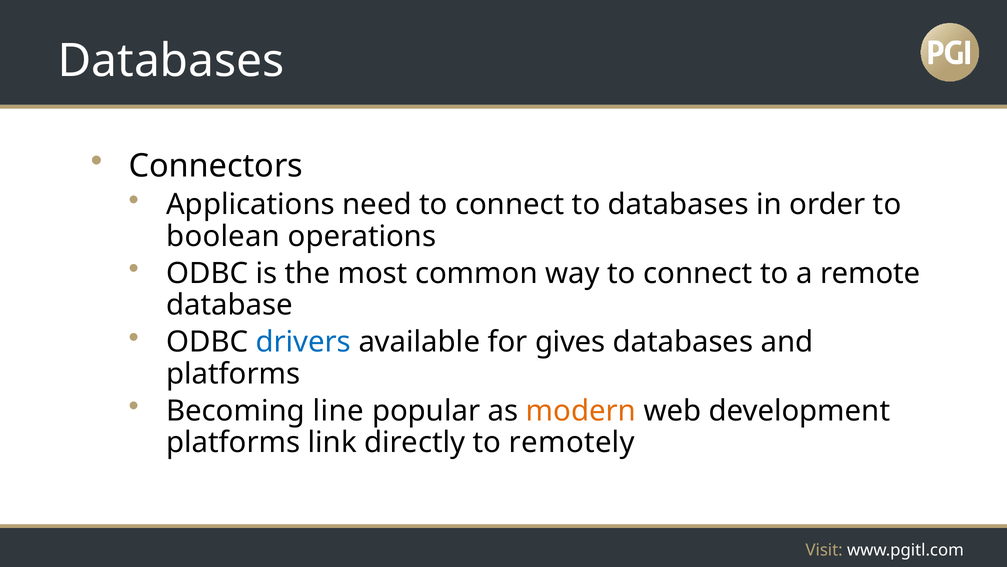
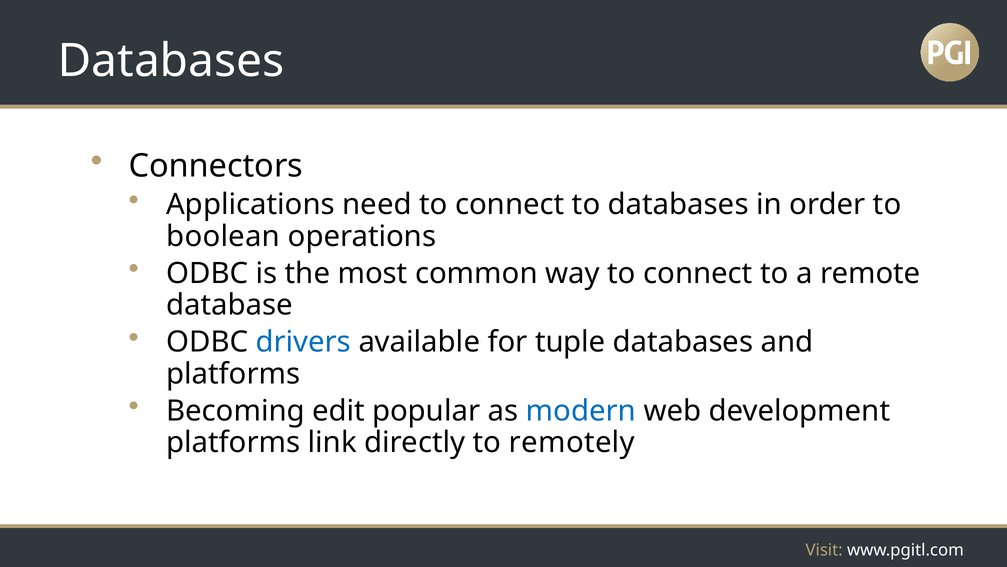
gives: gives -> tuple
line: line -> edit
modern colour: orange -> blue
